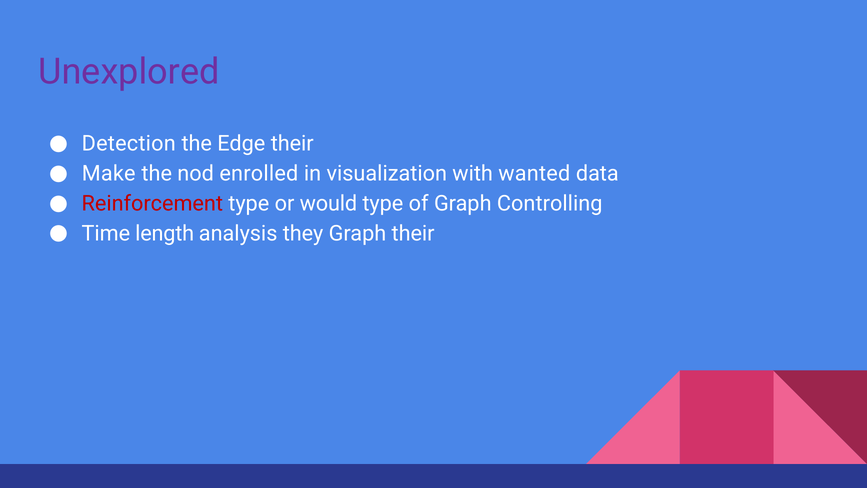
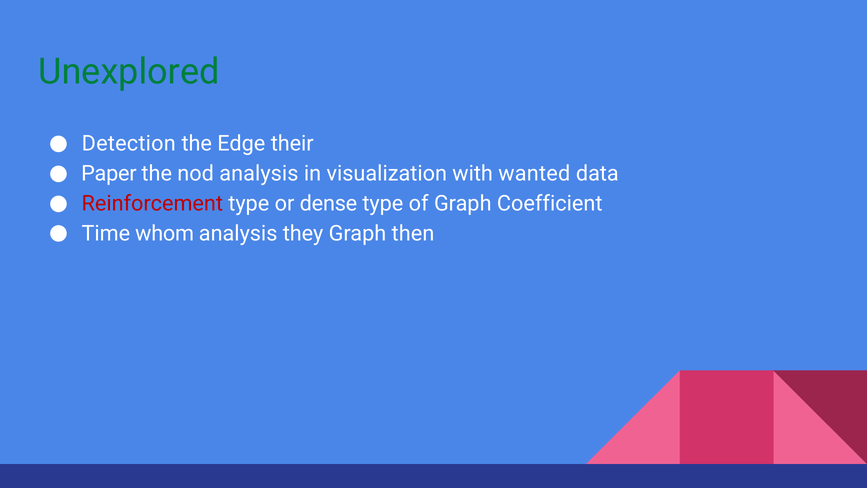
Unexplored colour: purple -> green
Make: Make -> Paper
nod enrolled: enrolled -> analysis
would: would -> dense
Controlling: Controlling -> Coefficient
length: length -> whom
Graph their: their -> then
